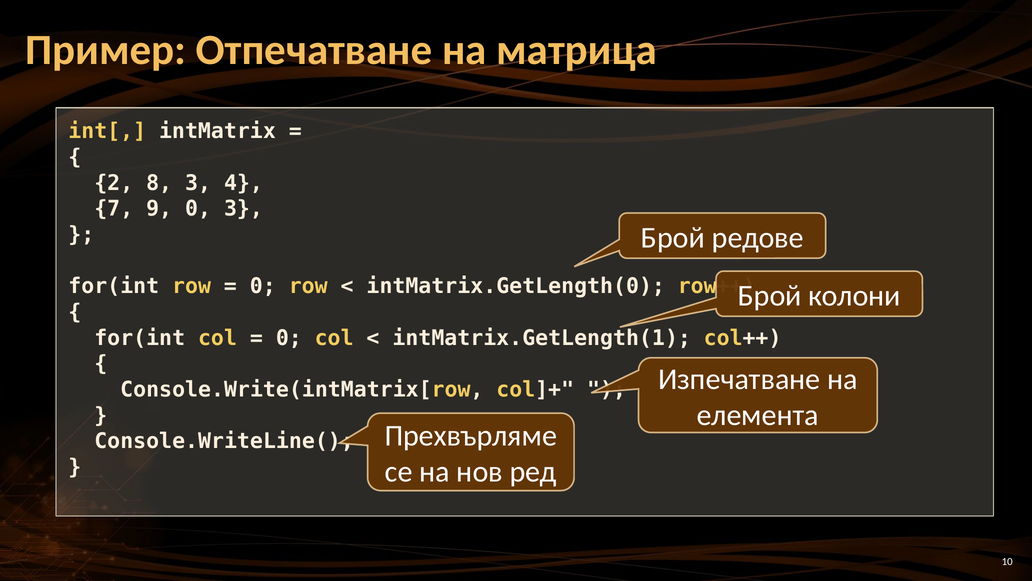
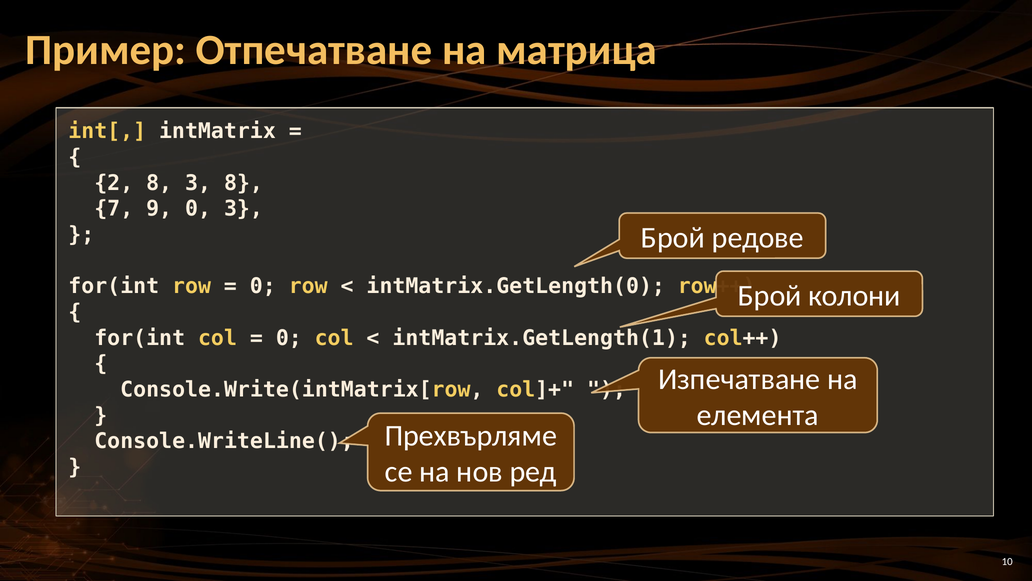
3 4: 4 -> 8
